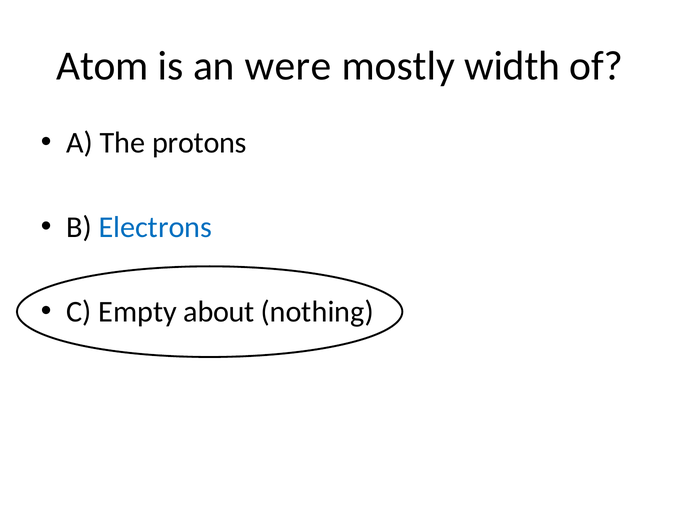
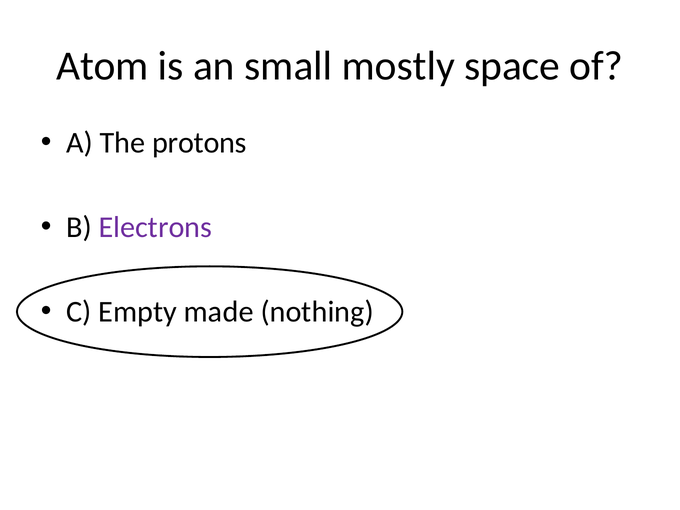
were: were -> small
width: width -> space
Electrons colour: blue -> purple
about: about -> made
